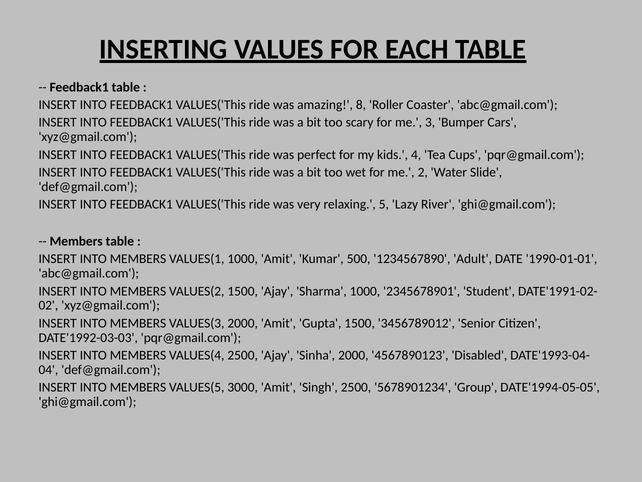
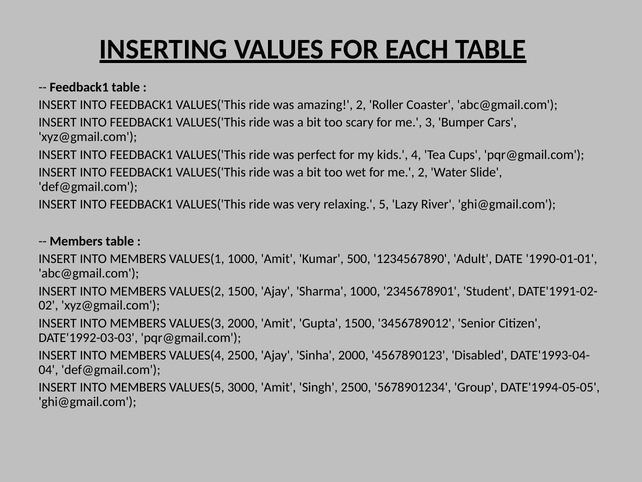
amazing 8: 8 -> 2
